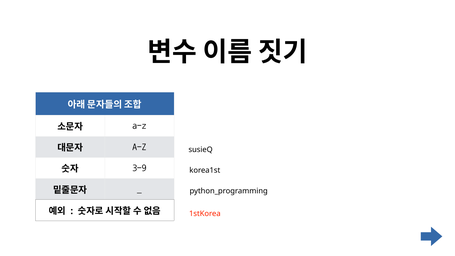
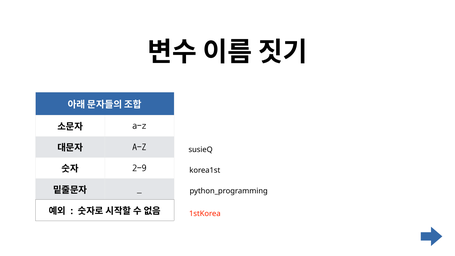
3-9: 3-9 -> 2-9
